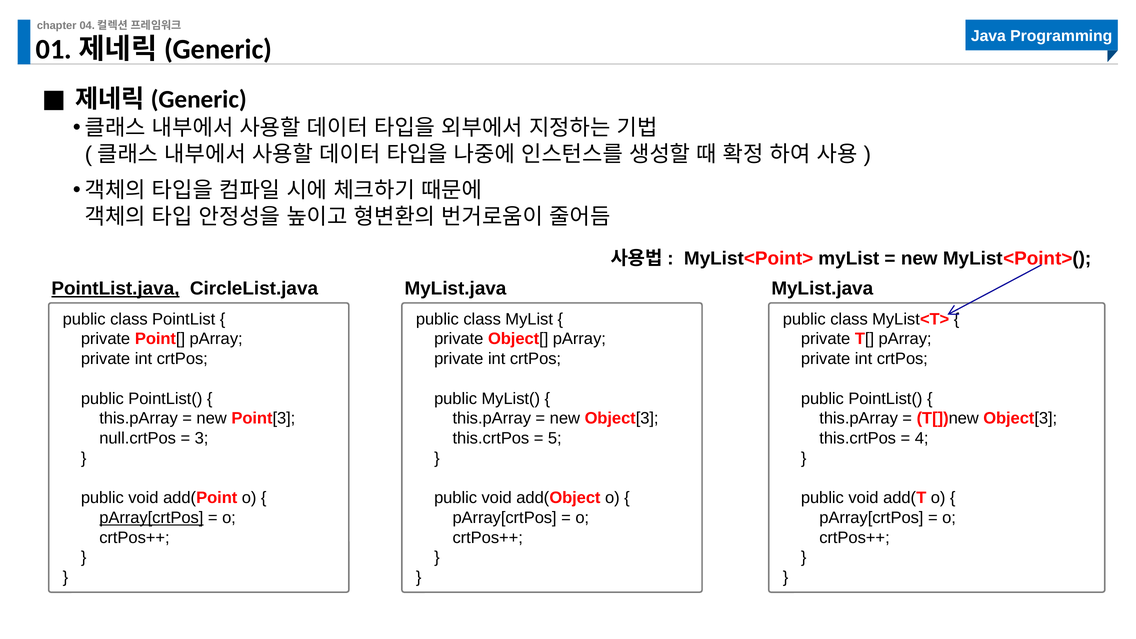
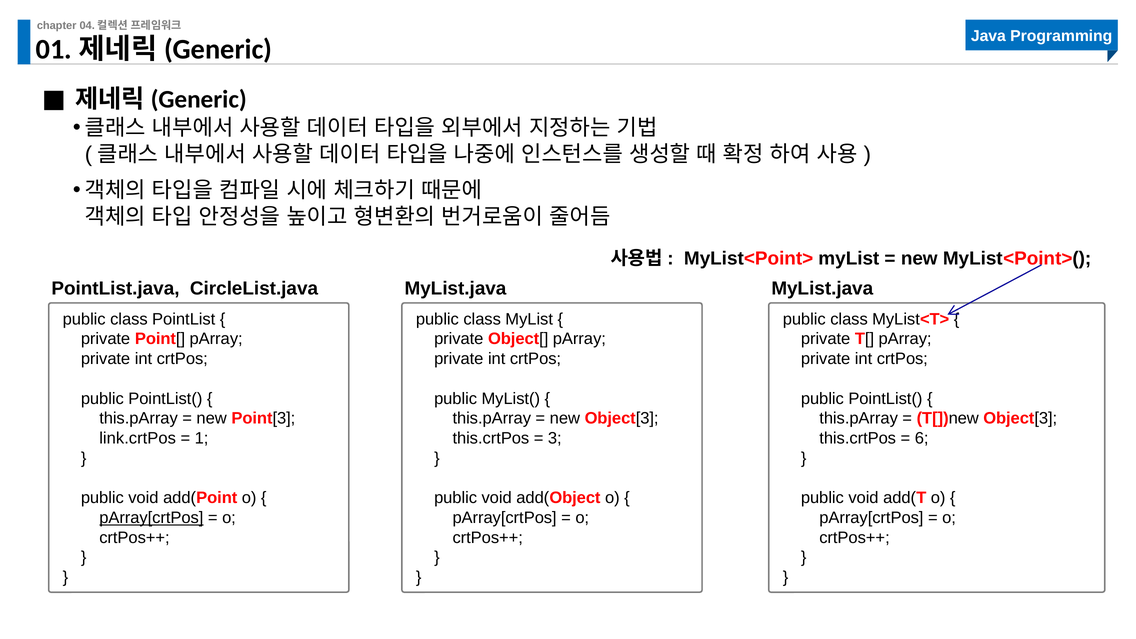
PointList.java underline: present -> none
null.crtPos: null.crtPos -> link.crtPos
3: 3 -> 1
5: 5 -> 3
4: 4 -> 6
